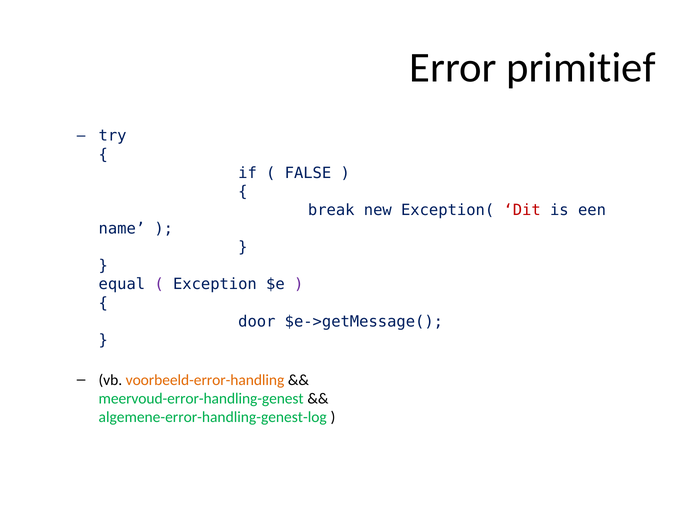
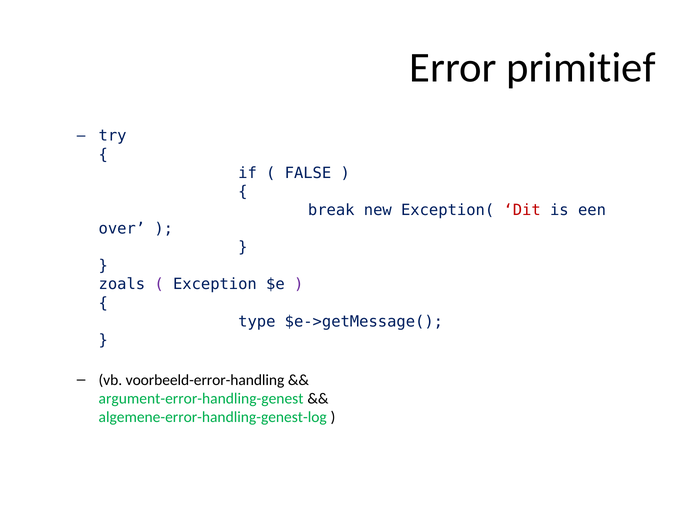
name: name -> over
equal: equal -> zoals
door: door -> type
voorbeeld-error-handling colour: orange -> black
meervoud-error-handling-genest: meervoud-error-handling-genest -> argument-error-handling-genest
